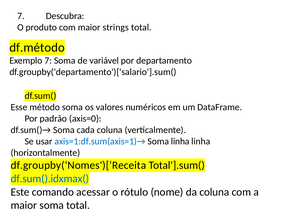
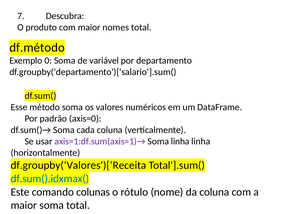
strings: strings -> nomes
Exemplo 7: 7 -> 0
axis=1:df.sum(axis=1)→ colour: blue -> purple
df.groupby(‘Nomes')[‘Receita: df.groupby(‘Nomes')[‘Receita -> df.groupby(‘Valores')[‘Receita
acessar: acessar -> colunas
